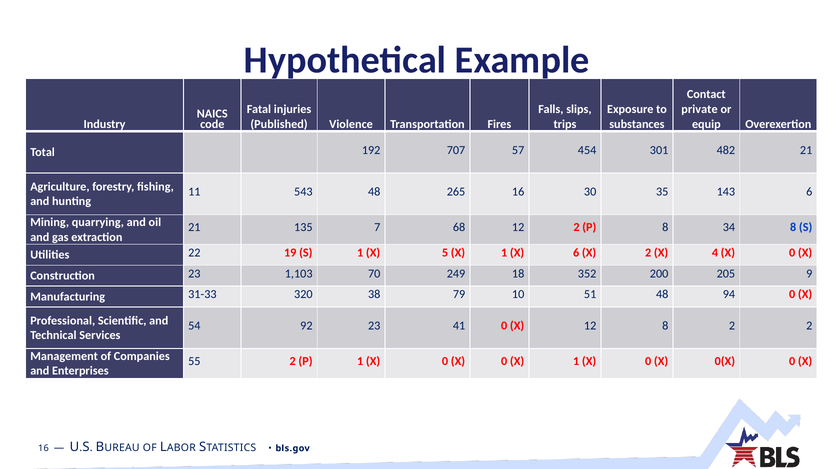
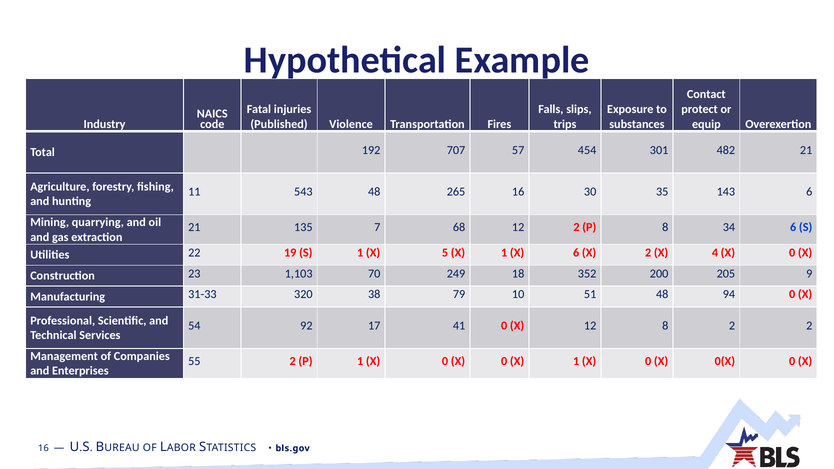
private: private -> protect
34 8: 8 -> 6
92 23: 23 -> 17
